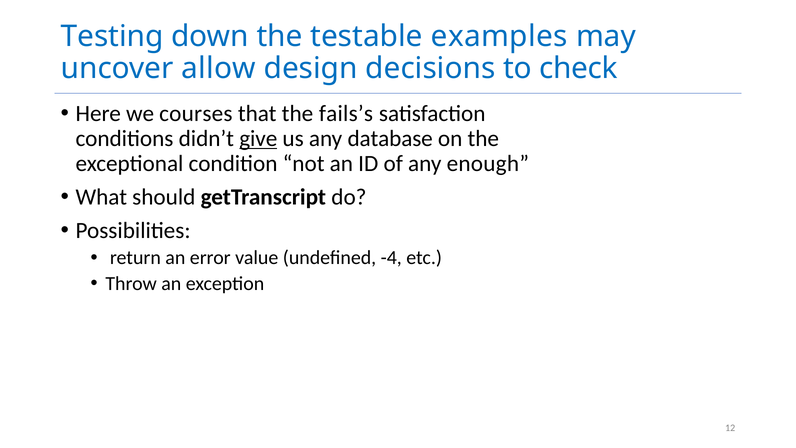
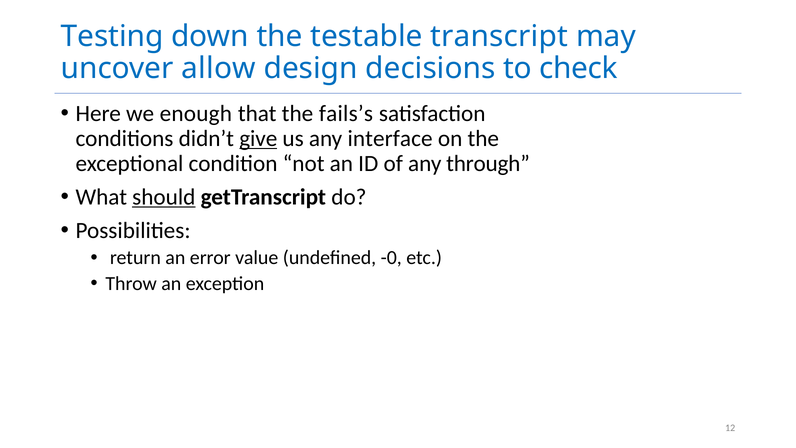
examples: examples -> transcript
courses: courses -> enough
database: database -> interface
enough: enough -> through
should underline: none -> present
-4: -4 -> -0
